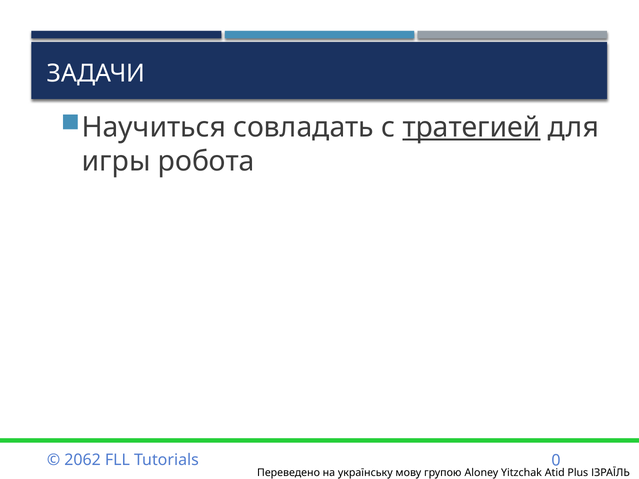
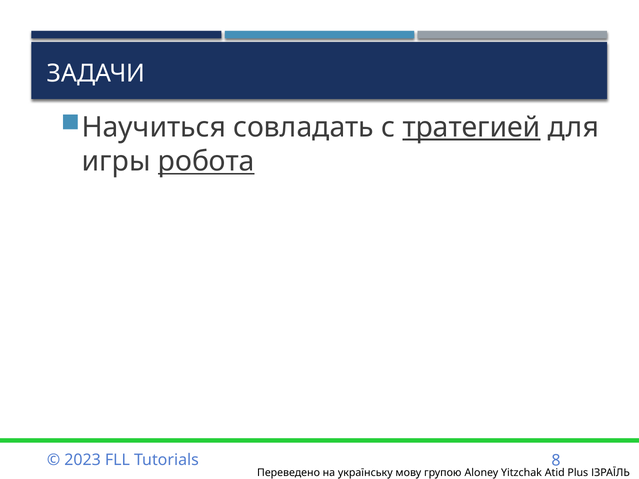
робота underline: none -> present
2062: 2062 -> 2023
0: 0 -> 8
